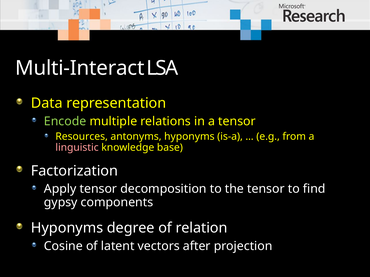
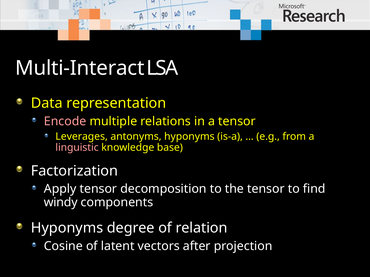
Encode colour: light green -> pink
Resources: Resources -> Leverages
gypsy: gypsy -> windy
